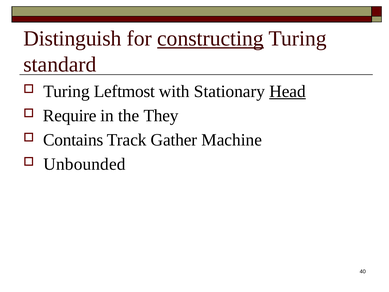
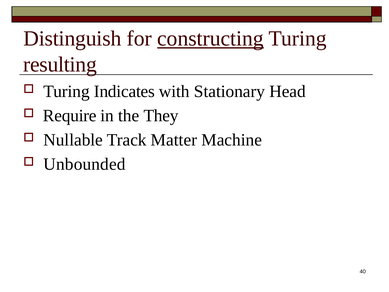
standard: standard -> resulting
Leftmost: Leftmost -> Indicates
Head underline: present -> none
Contains: Contains -> Nullable
Gather: Gather -> Matter
